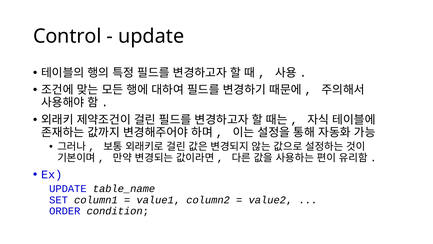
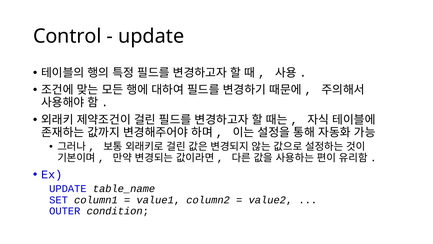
ORDER: ORDER -> OUTER
